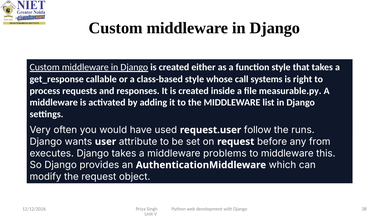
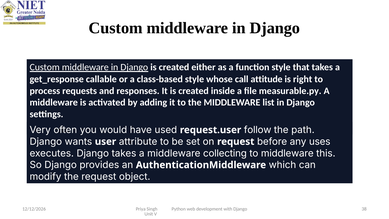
systems: systems -> attitude
runs: runs -> path
from: from -> uses
problems: problems -> collecting
